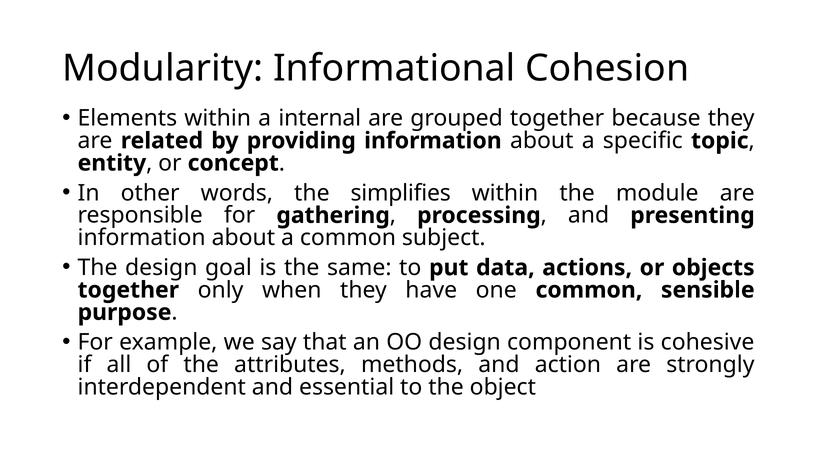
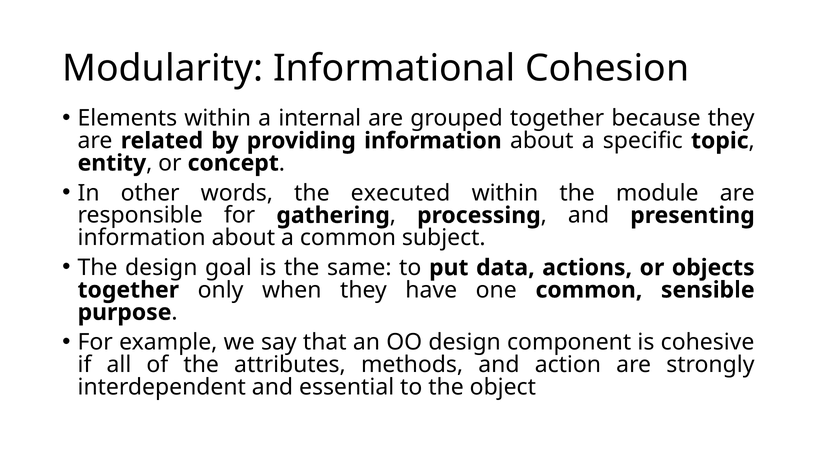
simplifies: simplifies -> executed
